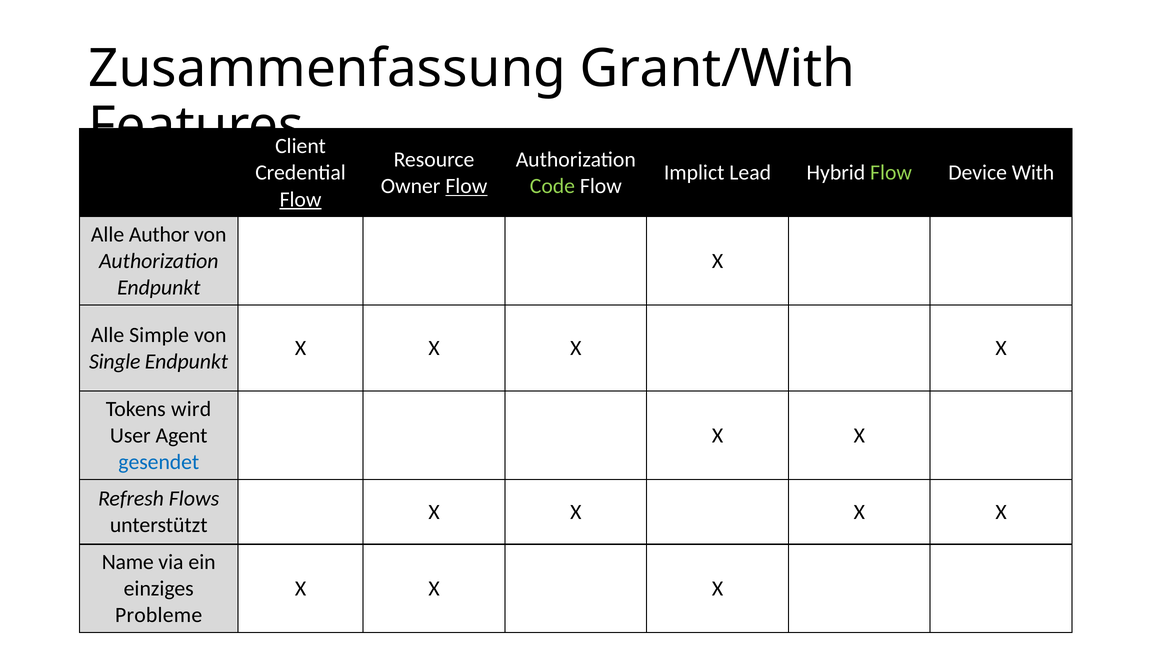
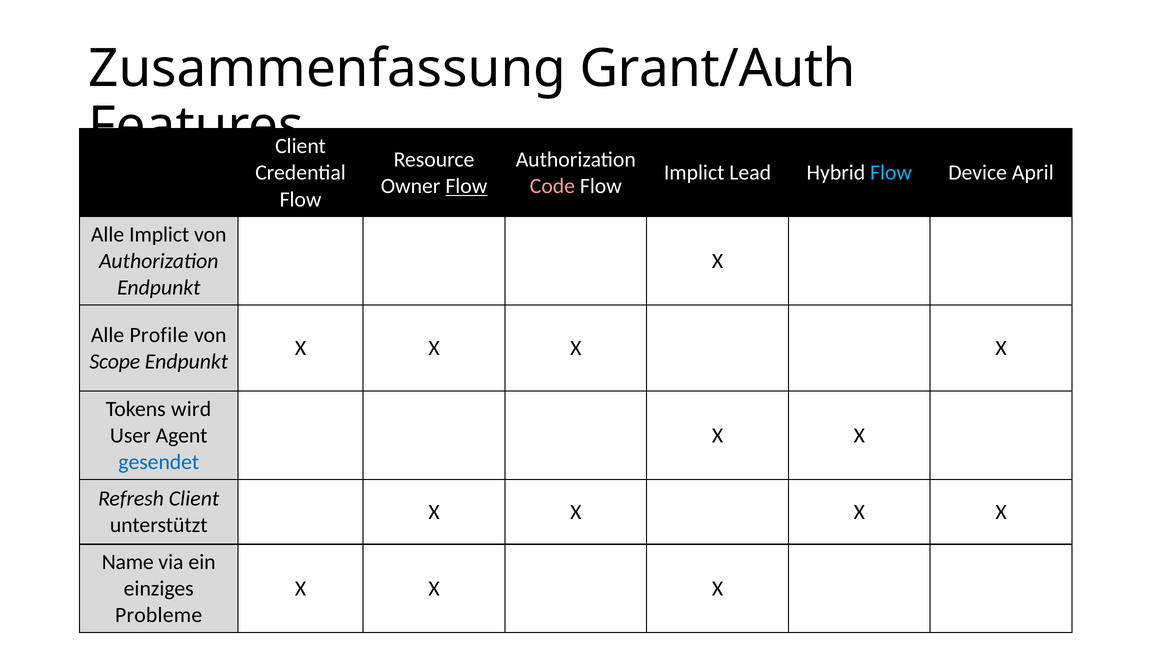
Grant/With: Grant/With -> Grant/Auth
Flow at (891, 173) colour: light green -> light blue
With: With -> April
Code colour: light green -> pink
Flow at (301, 199) underline: present -> none
Alle Author: Author -> Implict
Simple: Simple -> Profile
Single: Single -> Scope
Refresh Flows: Flows -> Client
